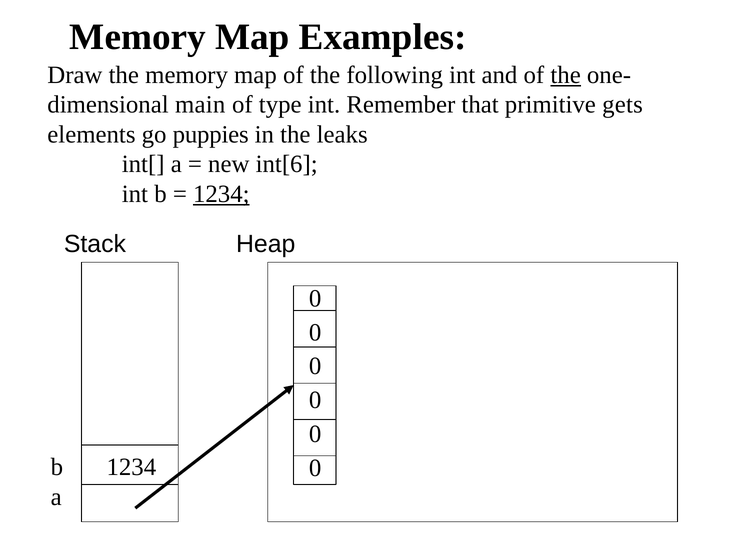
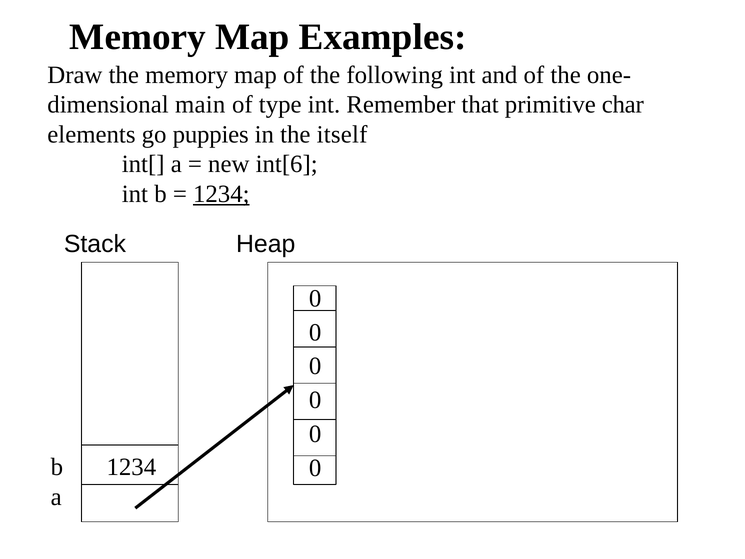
the at (566, 75) underline: present -> none
gets: gets -> char
leaks: leaks -> itself
